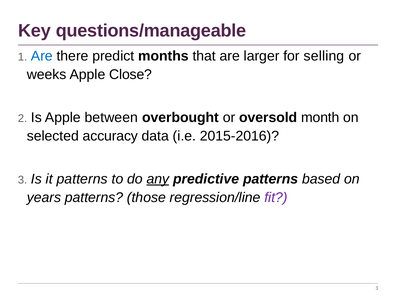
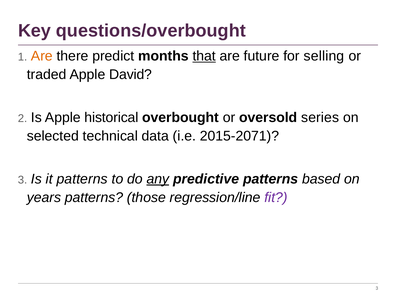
questions/manageable: questions/manageable -> questions/overbought
Are at (42, 56) colour: blue -> orange
that underline: none -> present
larger: larger -> future
weeks: weeks -> traded
Close: Close -> David
between: between -> historical
month: month -> series
accuracy: accuracy -> technical
2015-2016: 2015-2016 -> 2015-2071
